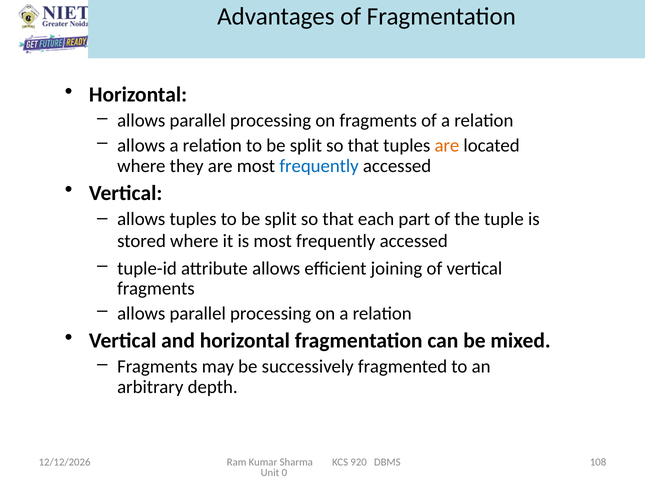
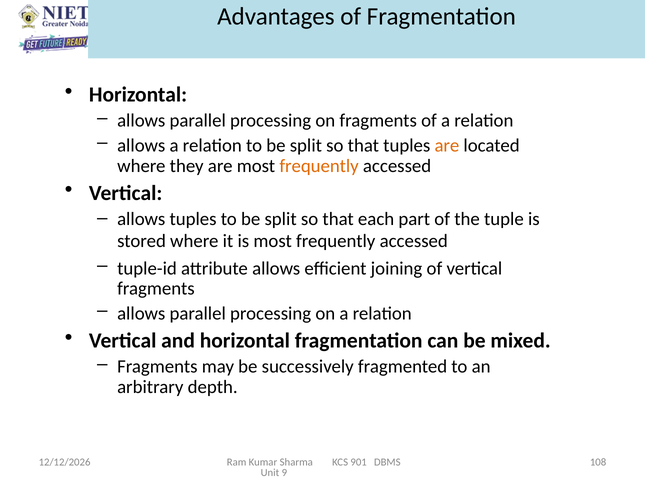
frequently at (319, 166) colour: blue -> orange
920: 920 -> 901
0: 0 -> 9
